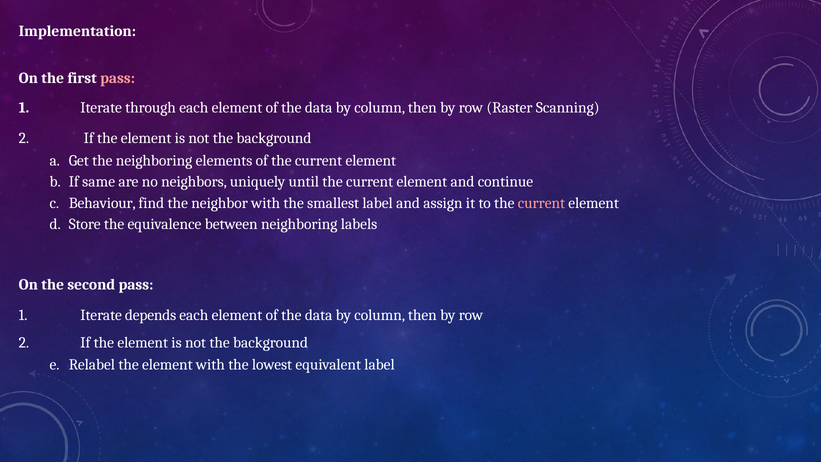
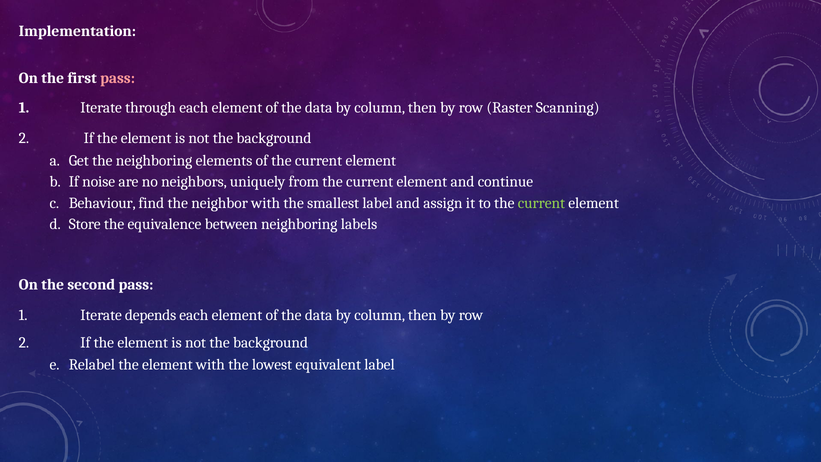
same: same -> noise
until: until -> from
current at (541, 203) colour: pink -> light green
